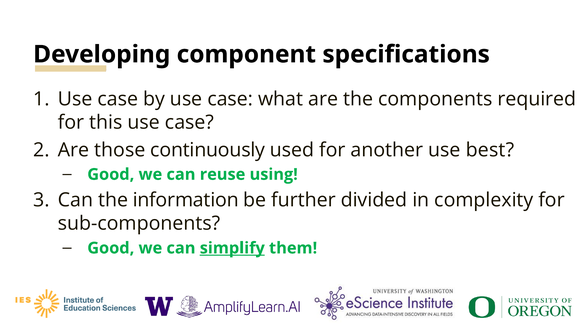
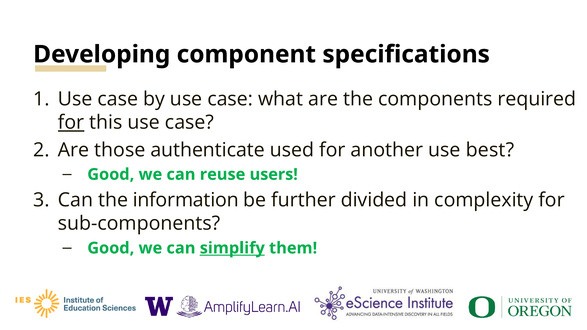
for at (71, 123) underline: none -> present
continuously: continuously -> authenticate
using: using -> users
